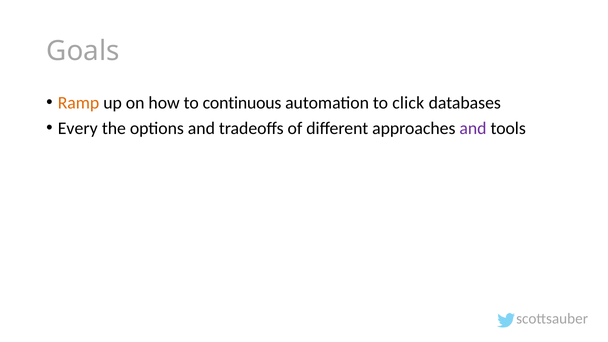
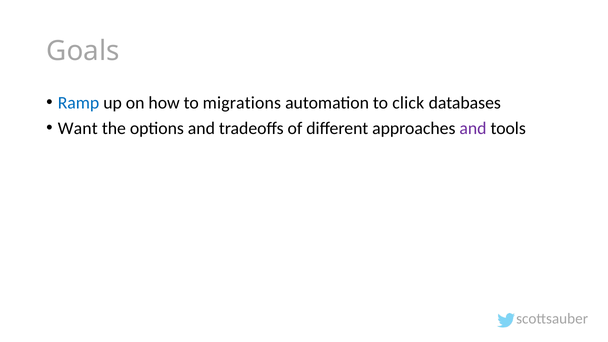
Ramp colour: orange -> blue
continuous: continuous -> migrations
Every: Every -> Want
